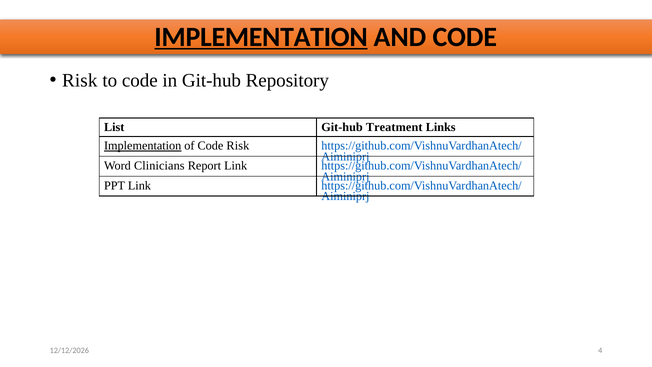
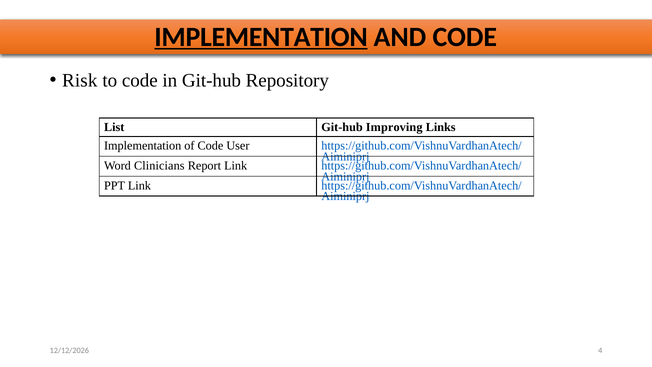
Treatment: Treatment -> Improving
Implementation at (143, 146) underline: present -> none
Code Risk: Risk -> User
